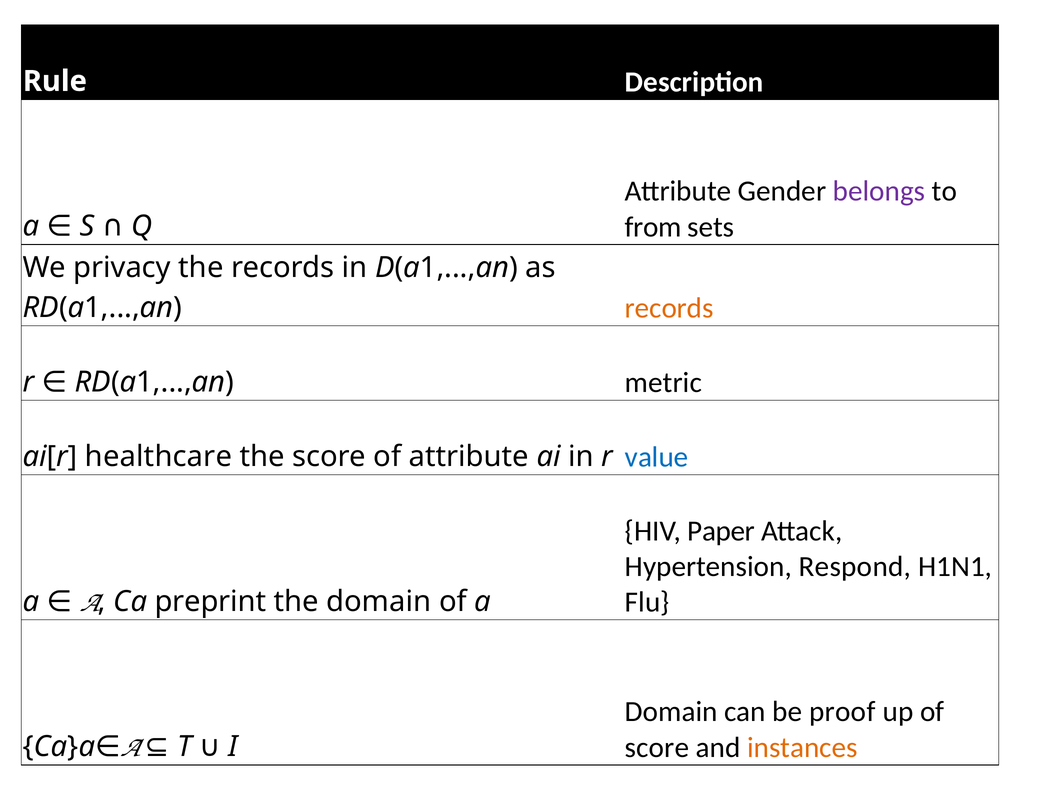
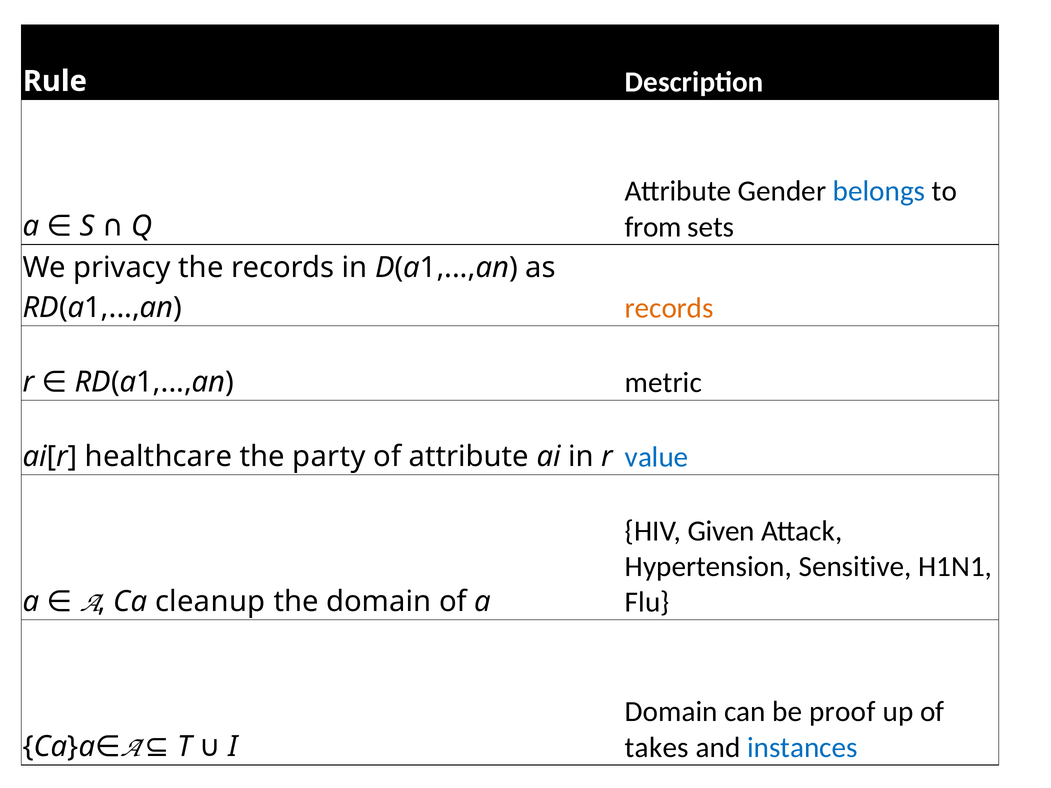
belongs colour: purple -> blue
the score: score -> party
Paper: Paper -> Given
Respond: Respond -> Sensitive
preprint: preprint -> cleanup
score at (657, 748): score -> takes
instances colour: orange -> blue
